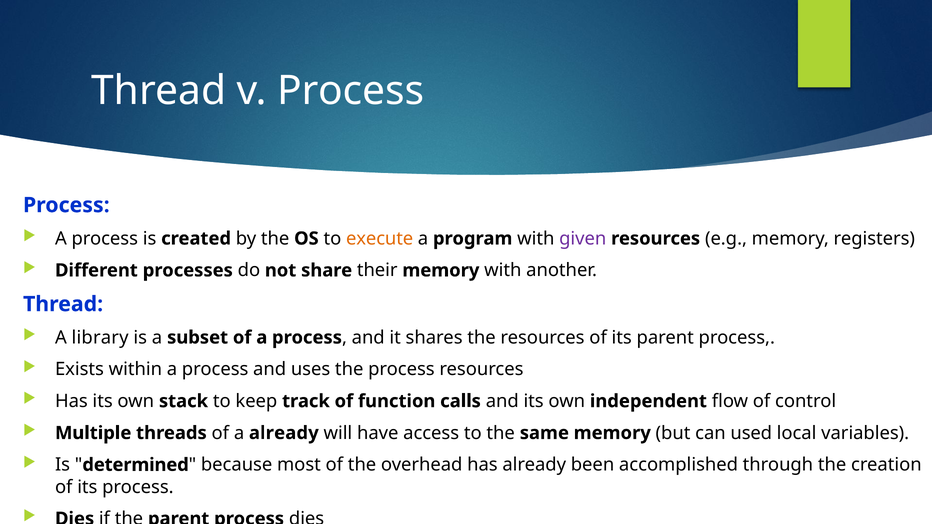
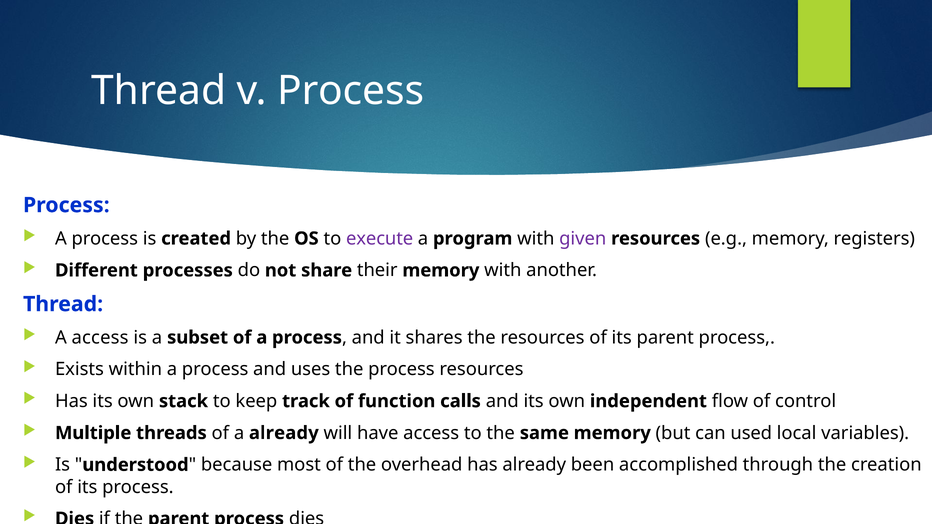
execute colour: orange -> purple
A library: library -> access
determined: determined -> understood
